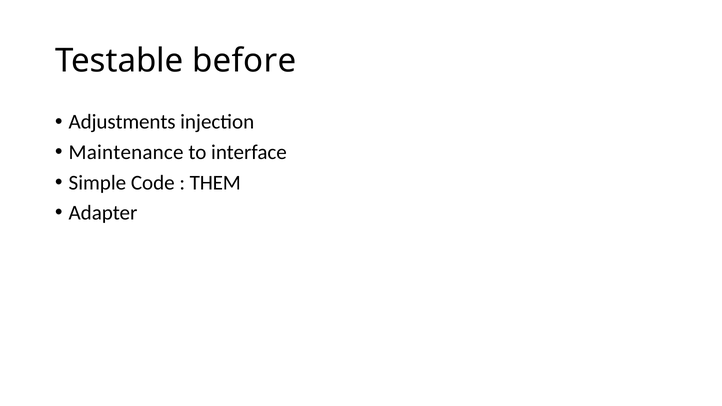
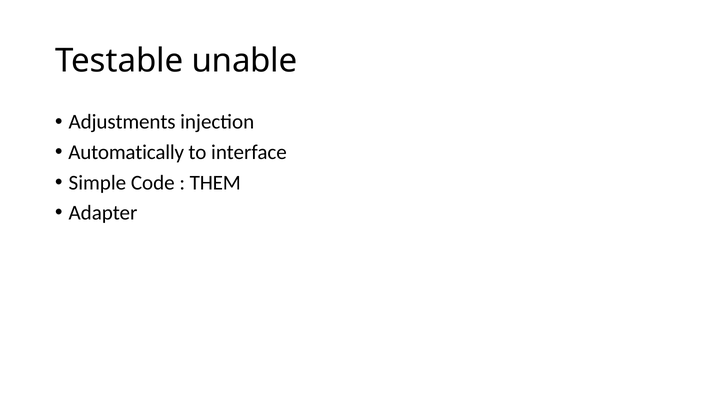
before: before -> unable
Maintenance: Maintenance -> Automatically
